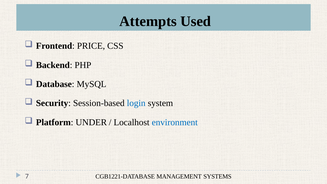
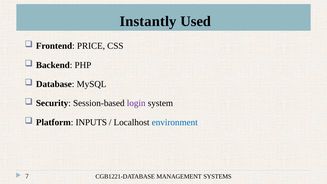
Attempts: Attempts -> Instantly
login colour: blue -> purple
UNDER: UNDER -> INPUTS
